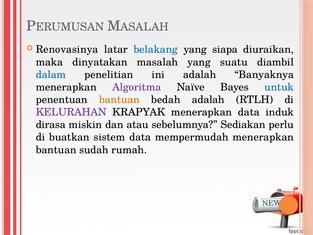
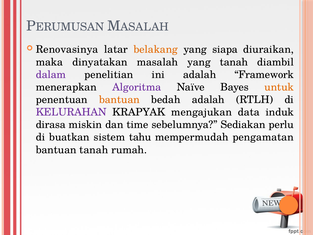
belakang colour: blue -> orange
yang suatu: suatu -> tanah
dalam colour: blue -> purple
Banyaknya: Banyaknya -> Framework
untuk colour: blue -> orange
KRAPYAK menerapkan: menerapkan -> mengajukan
atau: atau -> time
sistem data: data -> tahu
mempermudah menerapkan: menerapkan -> pengamatan
bantuan sudah: sudah -> tanah
